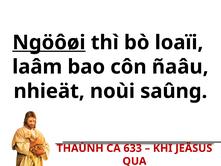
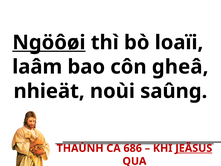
ñaâu: ñaâu -> gheâ
633: 633 -> 686
JEÂSUS underline: none -> present
